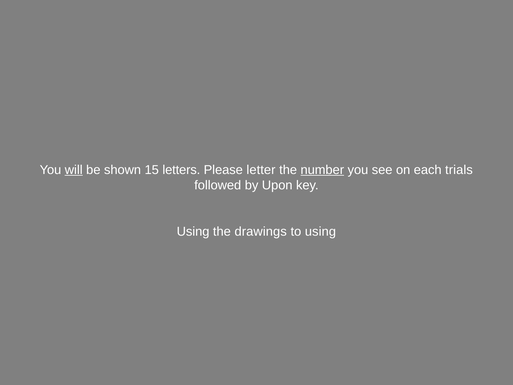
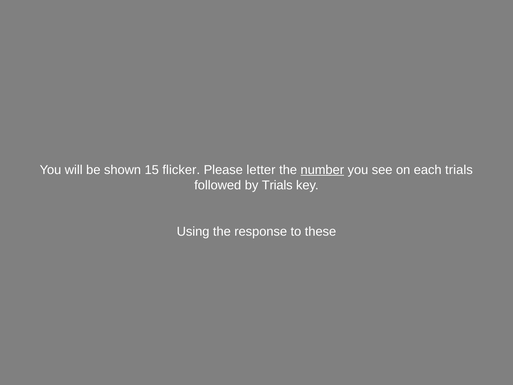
will underline: present -> none
letters: letters -> flicker
by Upon: Upon -> Trials
drawings: drawings -> response
to using: using -> these
